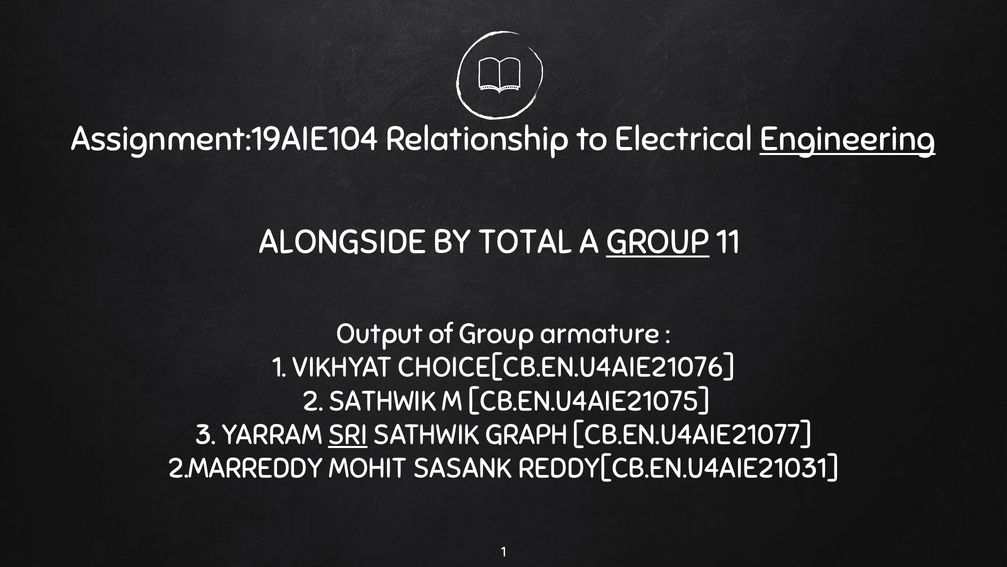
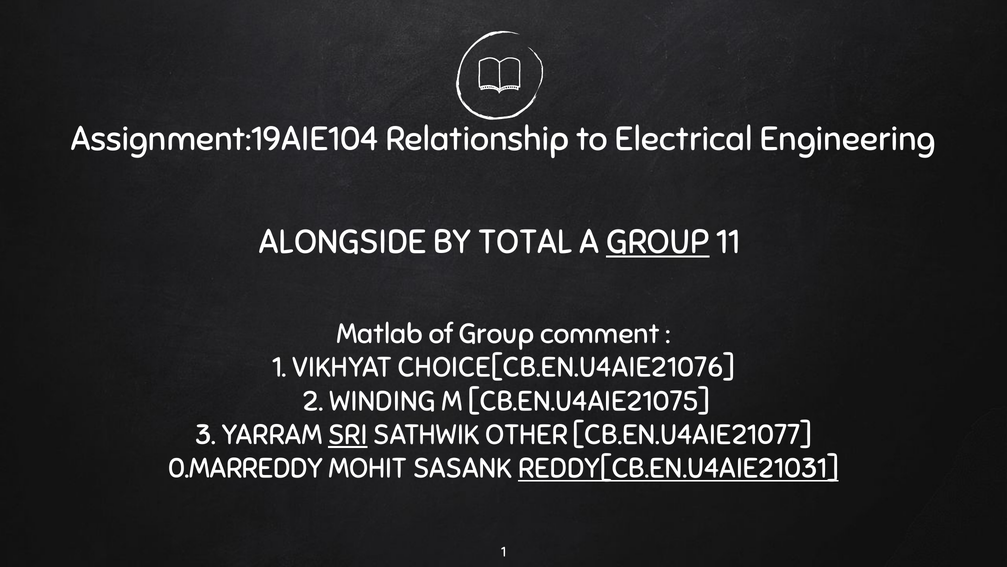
Engineering underline: present -> none
Output: Output -> Matlab
armature: armature -> comment
2 SATHWIK: SATHWIK -> WINDING
GRAPH: GRAPH -> OTHER
2.MARREDDY: 2.MARREDDY -> 0.MARREDDY
REDDY[CB.EN.U4AIE21031 underline: none -> present
